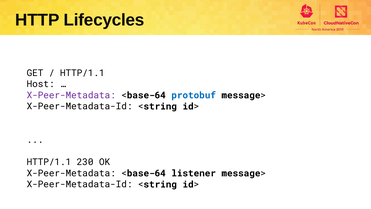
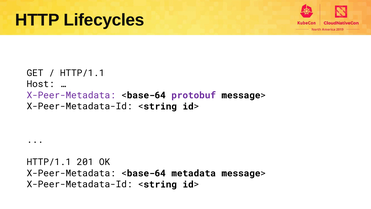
protobuf colour: blue -> purple
230: 230 -> 201
listener: listener -> metadata
